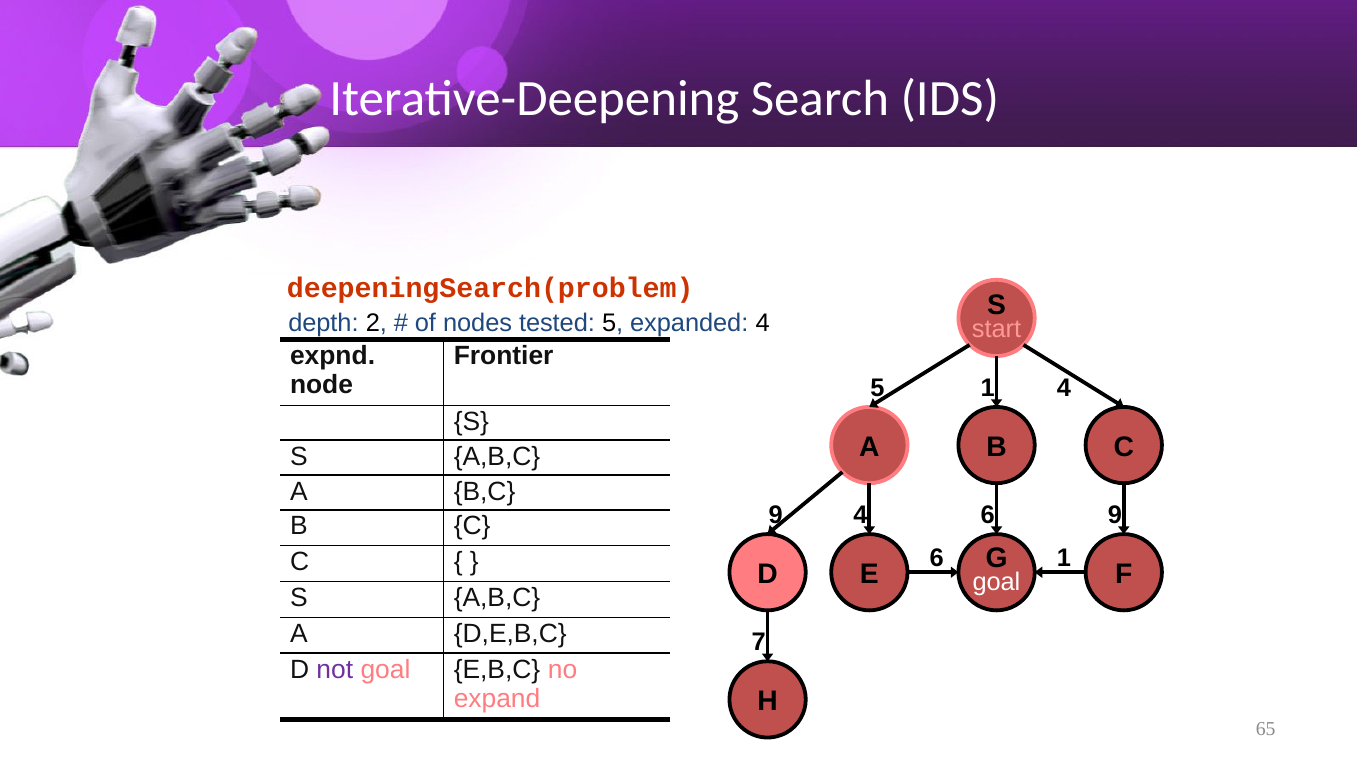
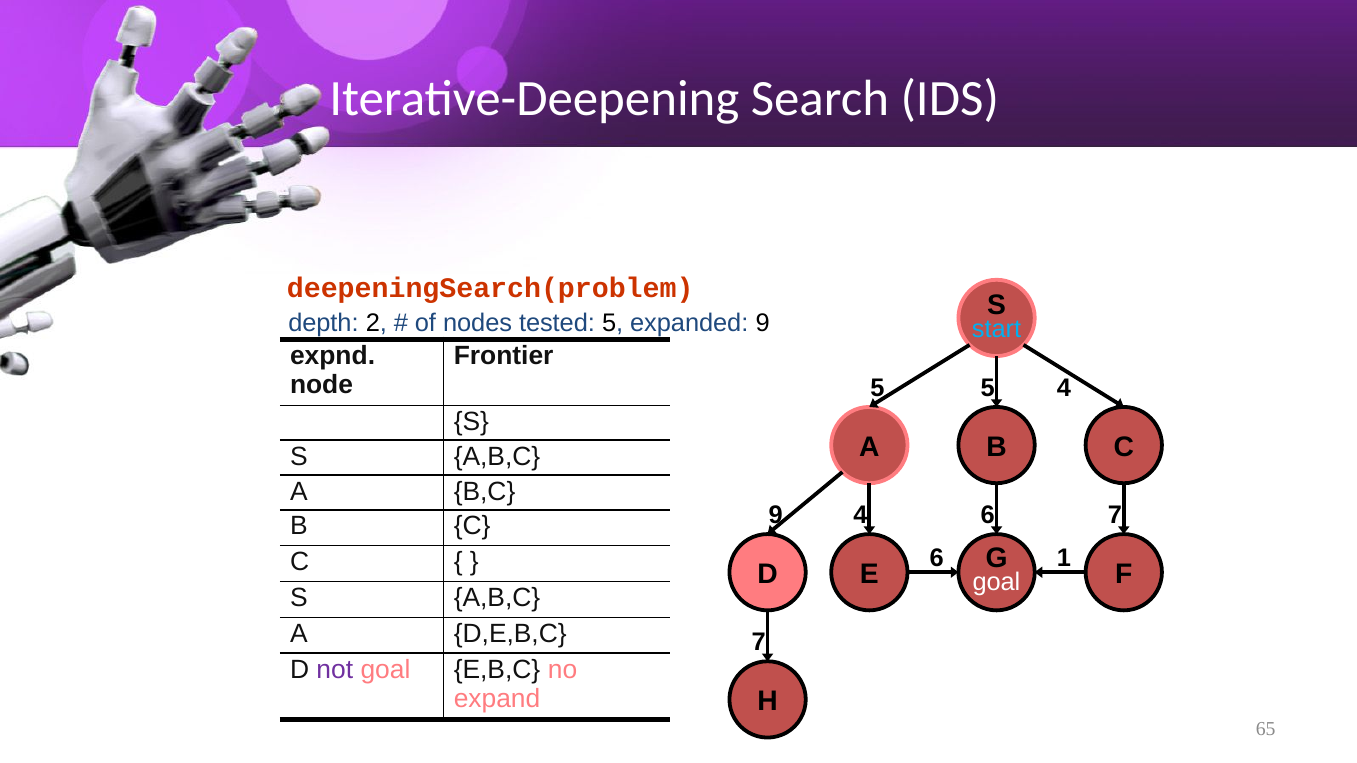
expanded 4: 4 -> 9
start colour: pink -> light blue
5 1: 1 -> 5
6 9: 9 -> 7
